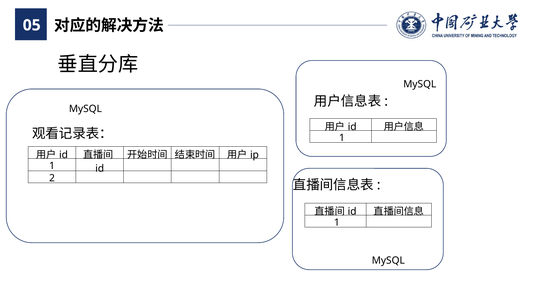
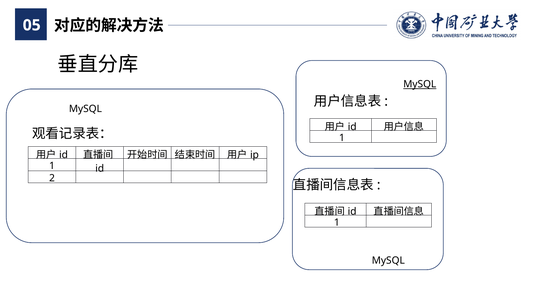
MySQL at (420, 84) underline: none -> present
